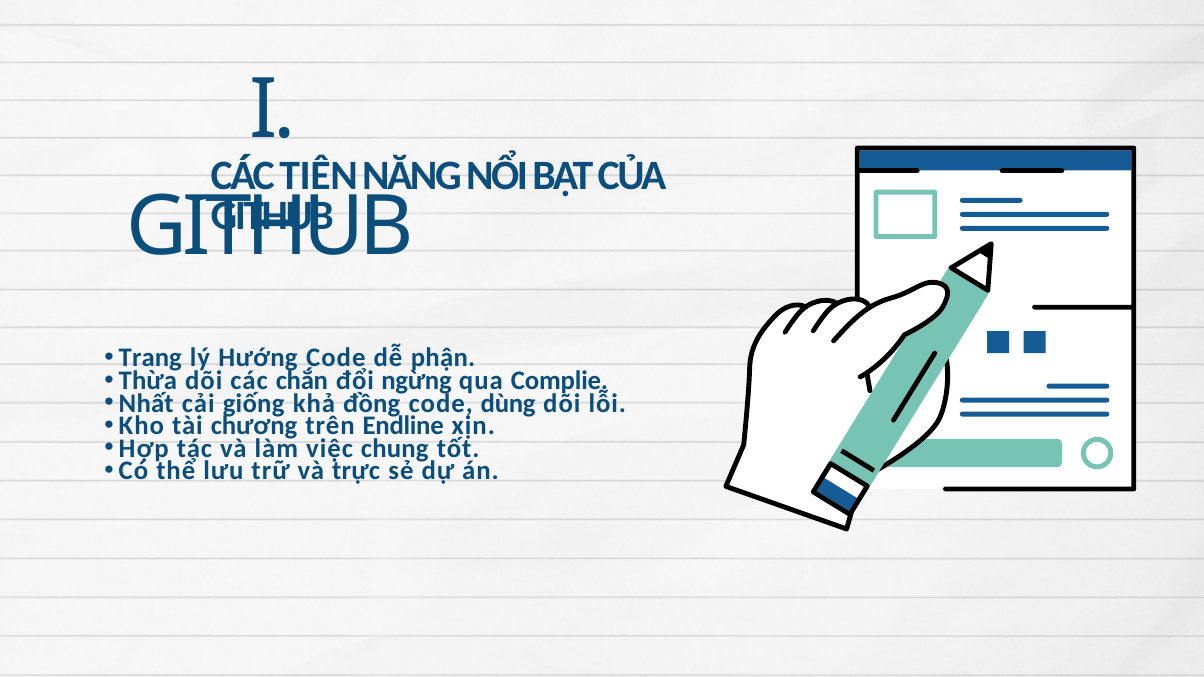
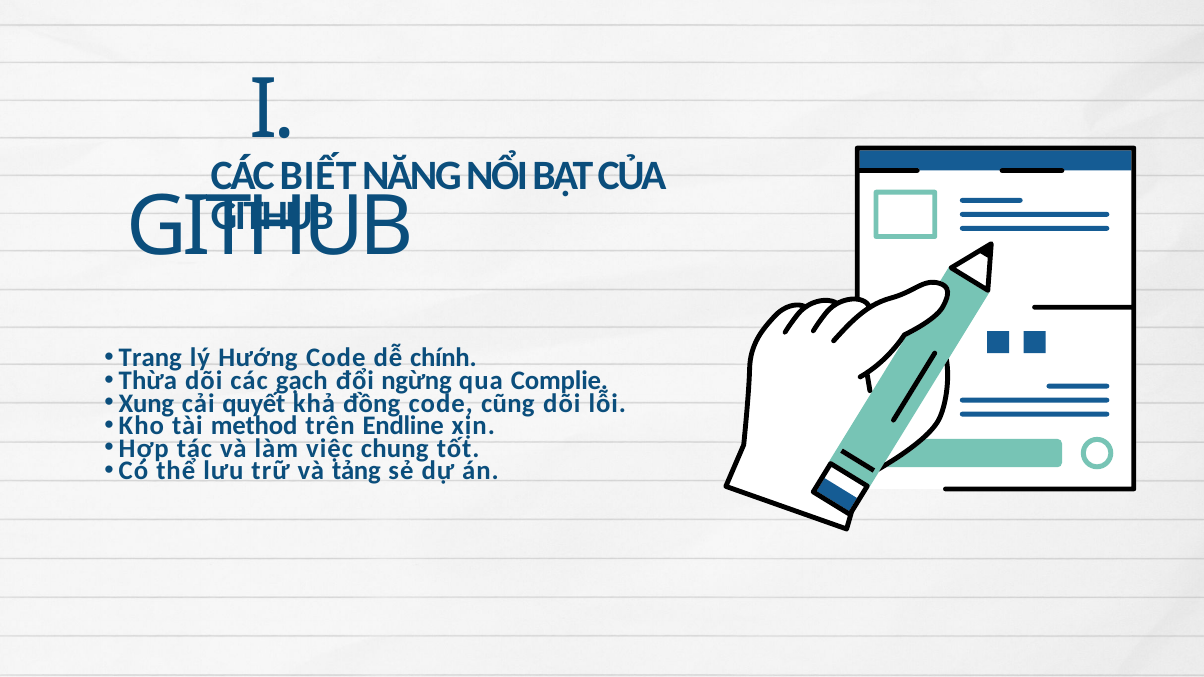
TIÊN: TIÊN -> BIẾT
phận: phận -> chính
chắn: chắn -> gạch
Nhất: Nhất -> Xung
giống: giống -> quyết
dùng: dùng -> cũng
chương: chương -> method
trực: trực -> tảng
